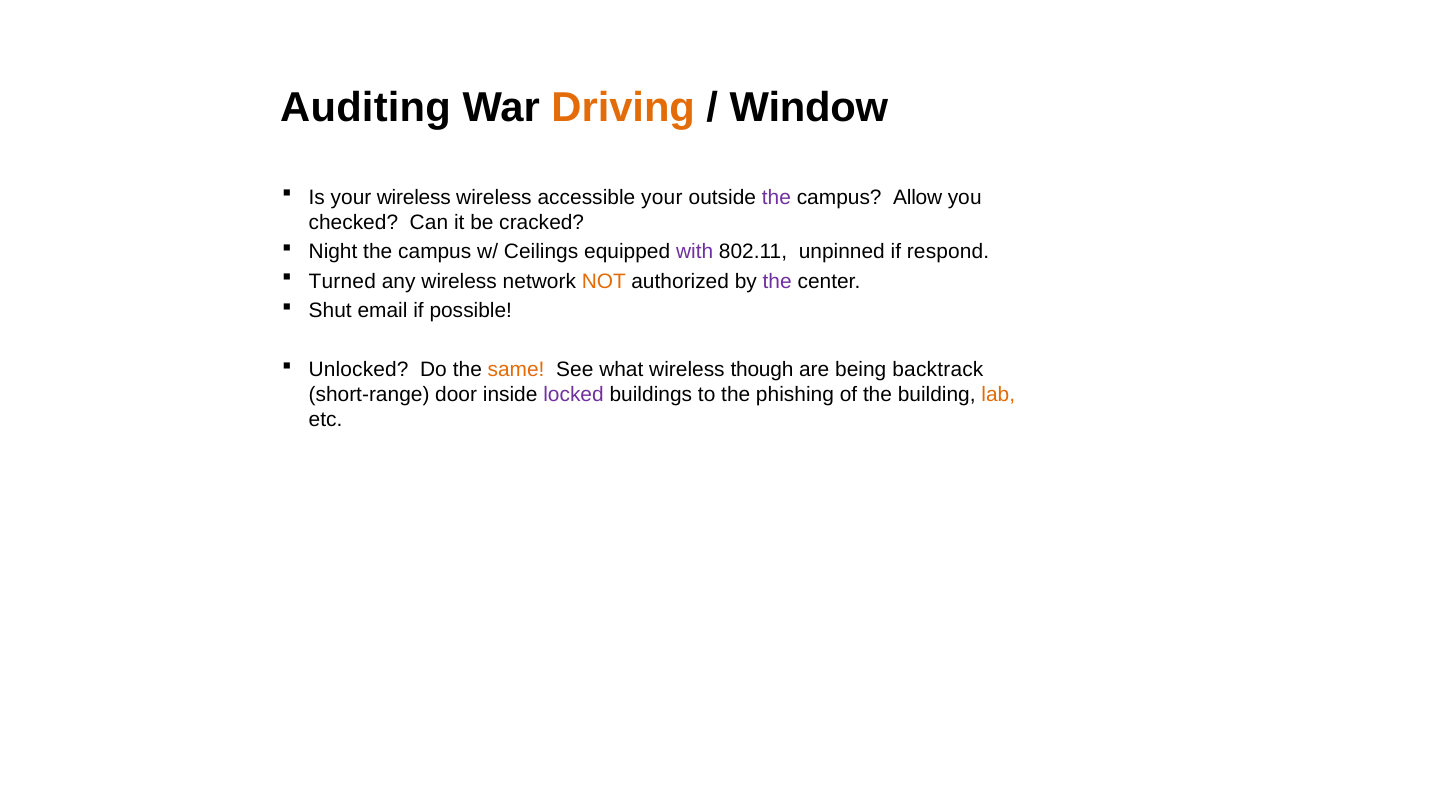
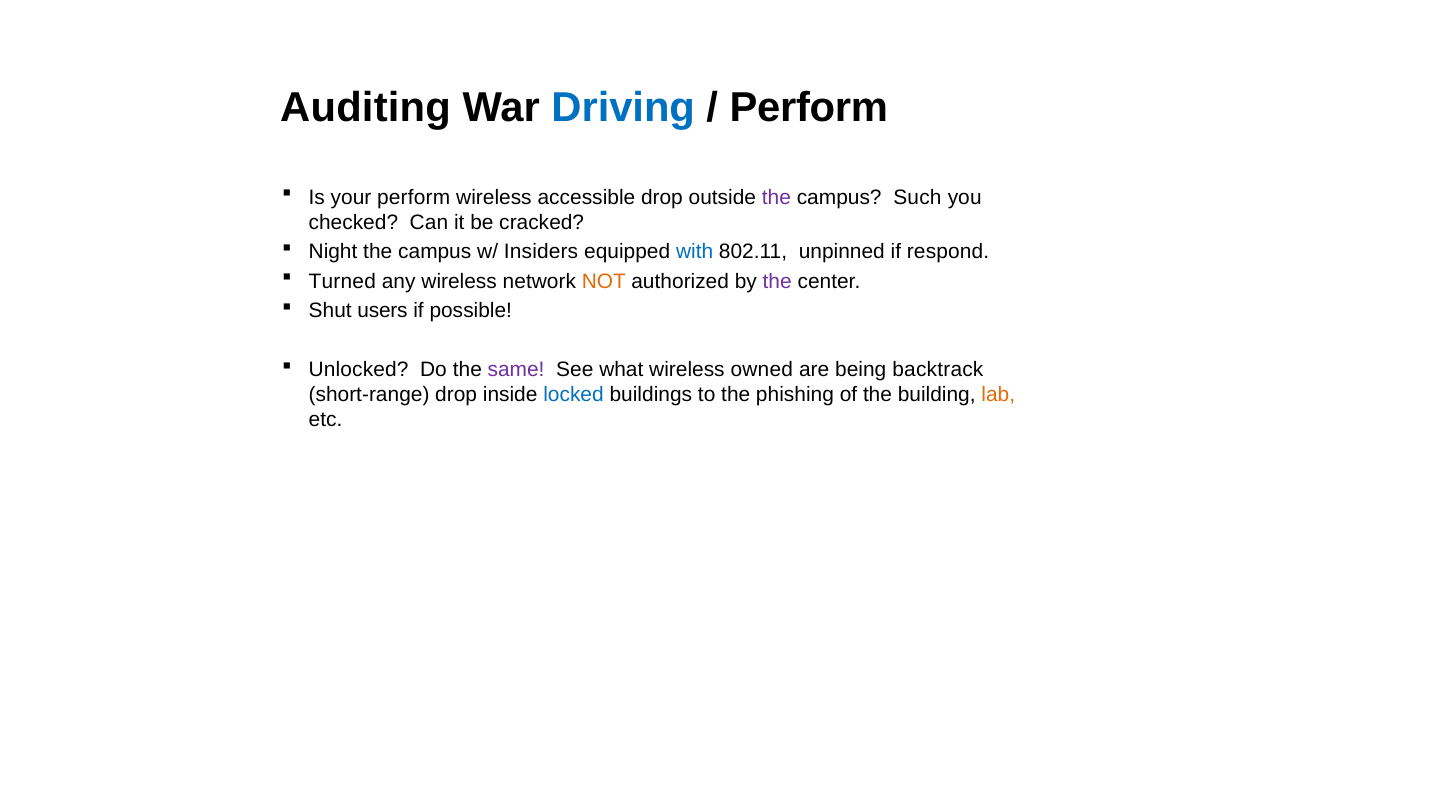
Driving colour: orange -> blue
Window at (809, 108): Window -> Perform
your wireless: wireless -> perform
accessible your: your -> drop
Allow: Allow -> Such
Ceilings: Ceilings -> Insiders
with colour: purple -> blue
email: email -> users
same colour: orange -> purple
though: though -> owned
short-range door: door -> drop
locked colour: purple -> blue
